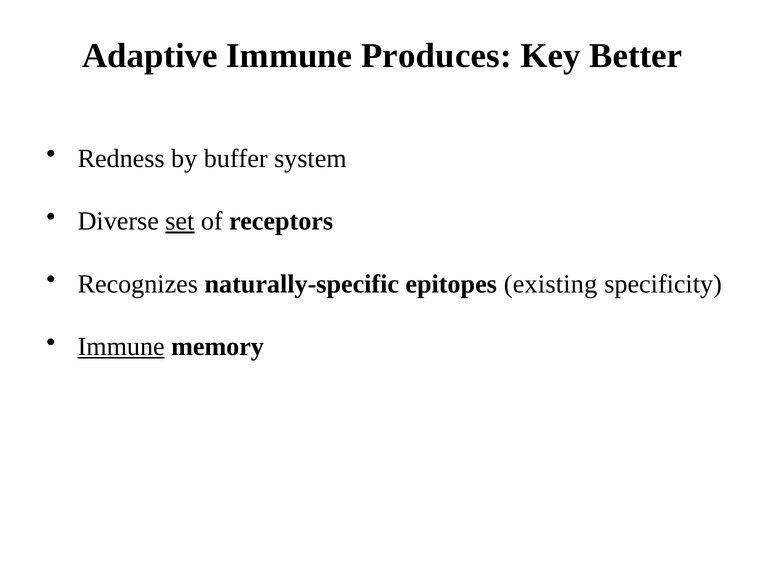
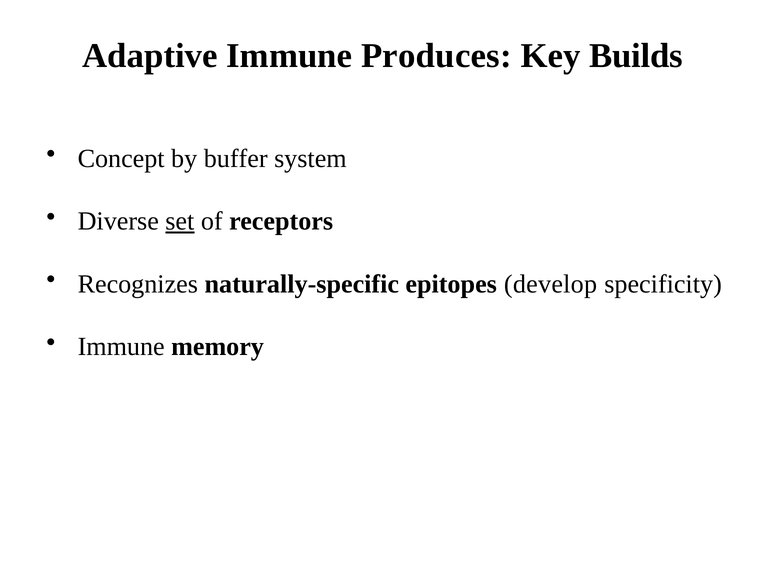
Better: Better -> Builds
Redness: Redness -> Concept
existing: existing -> develop
Immune at (121, 347) underline: present -> none
